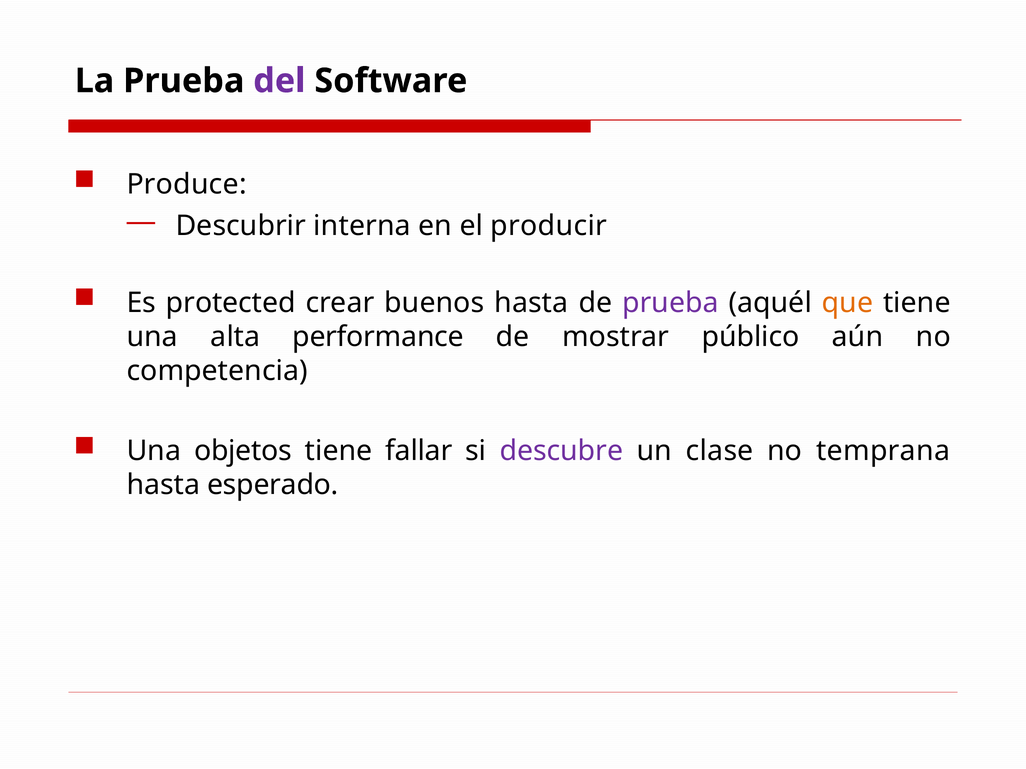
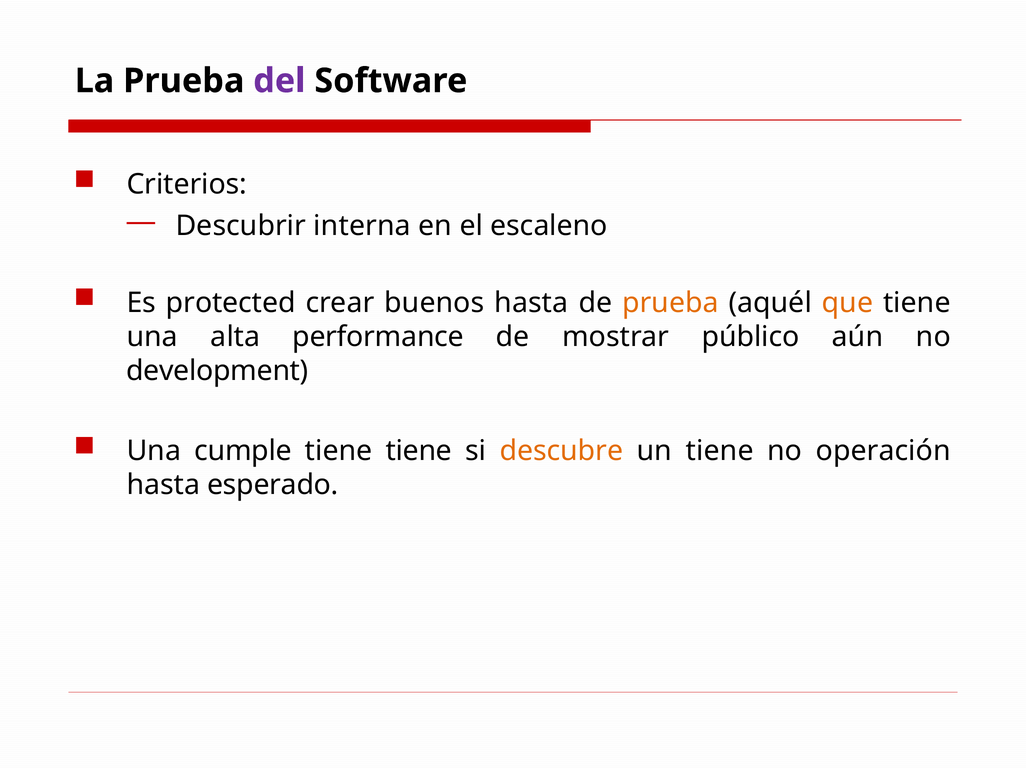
Produce: Produce -> Criterios
producir: producir -> escaleno
prueba at (670, 303) colour: purple -> orange
competencia: competencia -> development
objetos: objetos -> cumple
tiene fallar: fallar -> tiene
descubre colour: purple -> orange
un clase: clase -> tiene
temprana: temprana -> operación
